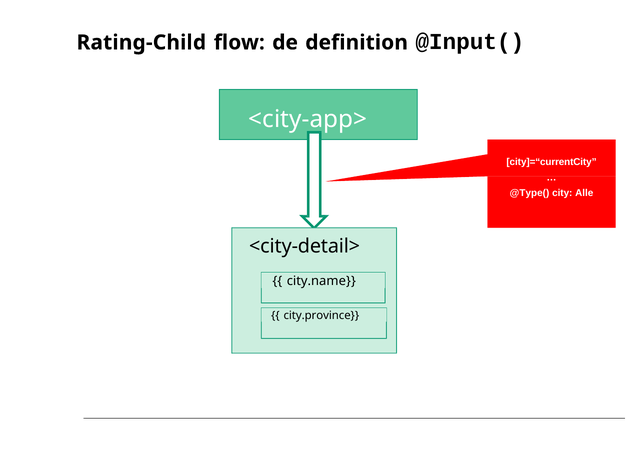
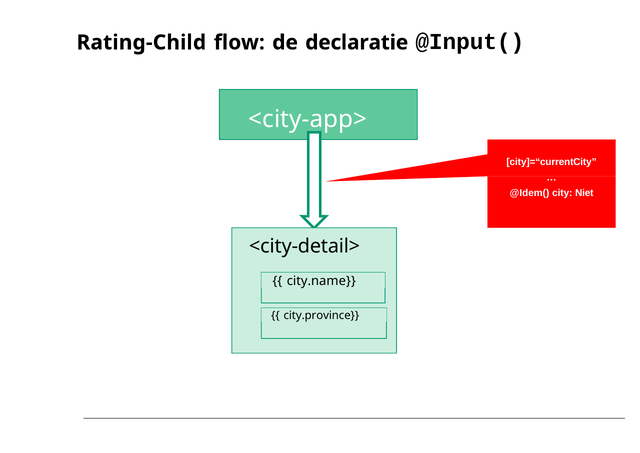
definition: definition -> declaratie
@Type(: @Type( -> @Idem(
Alle: Alle -> Niet
